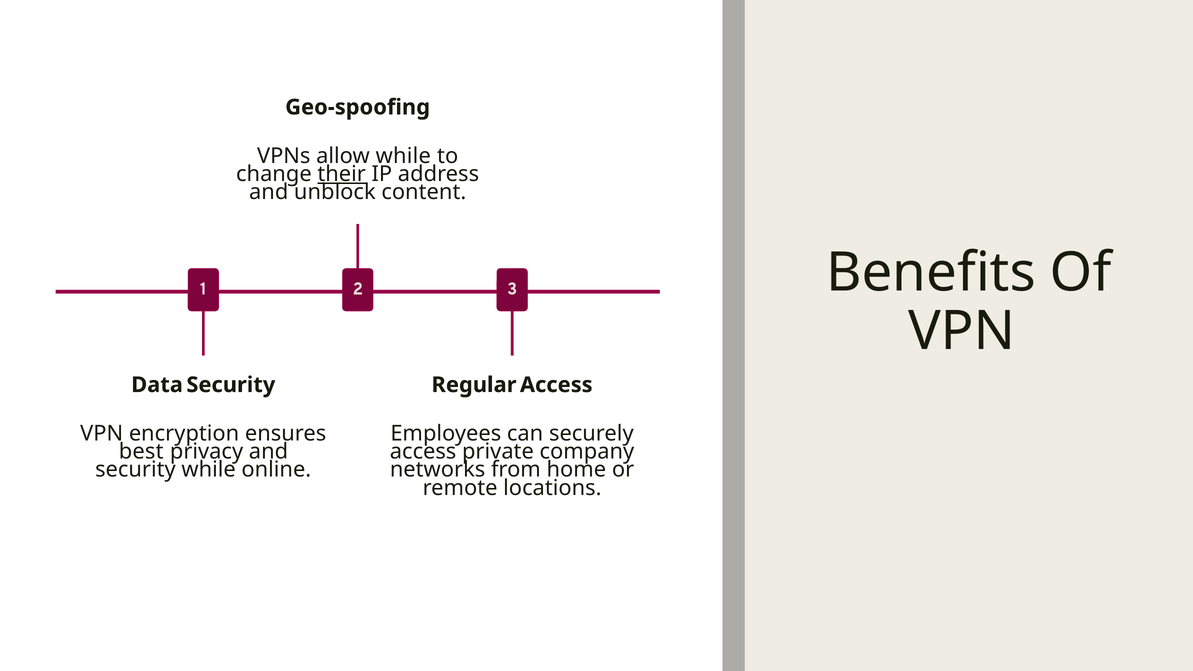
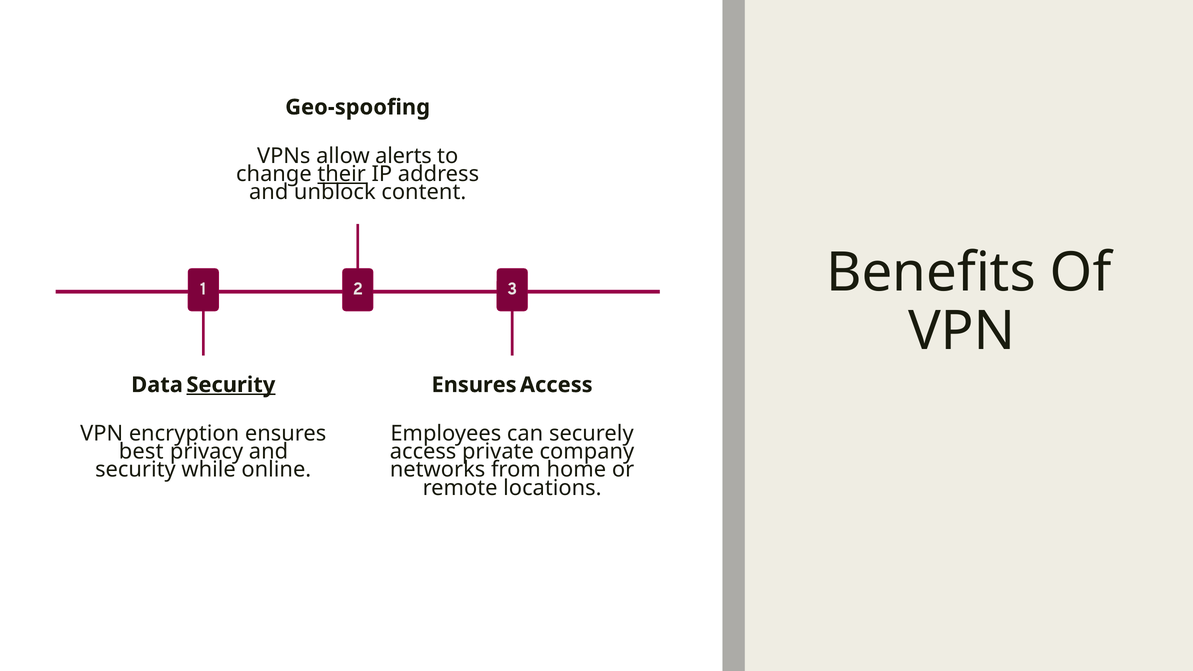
allow while: while -> alerts
Security at (231, 385) underline: none -> present
Regular at (474, 385): Regular -> Ensures
